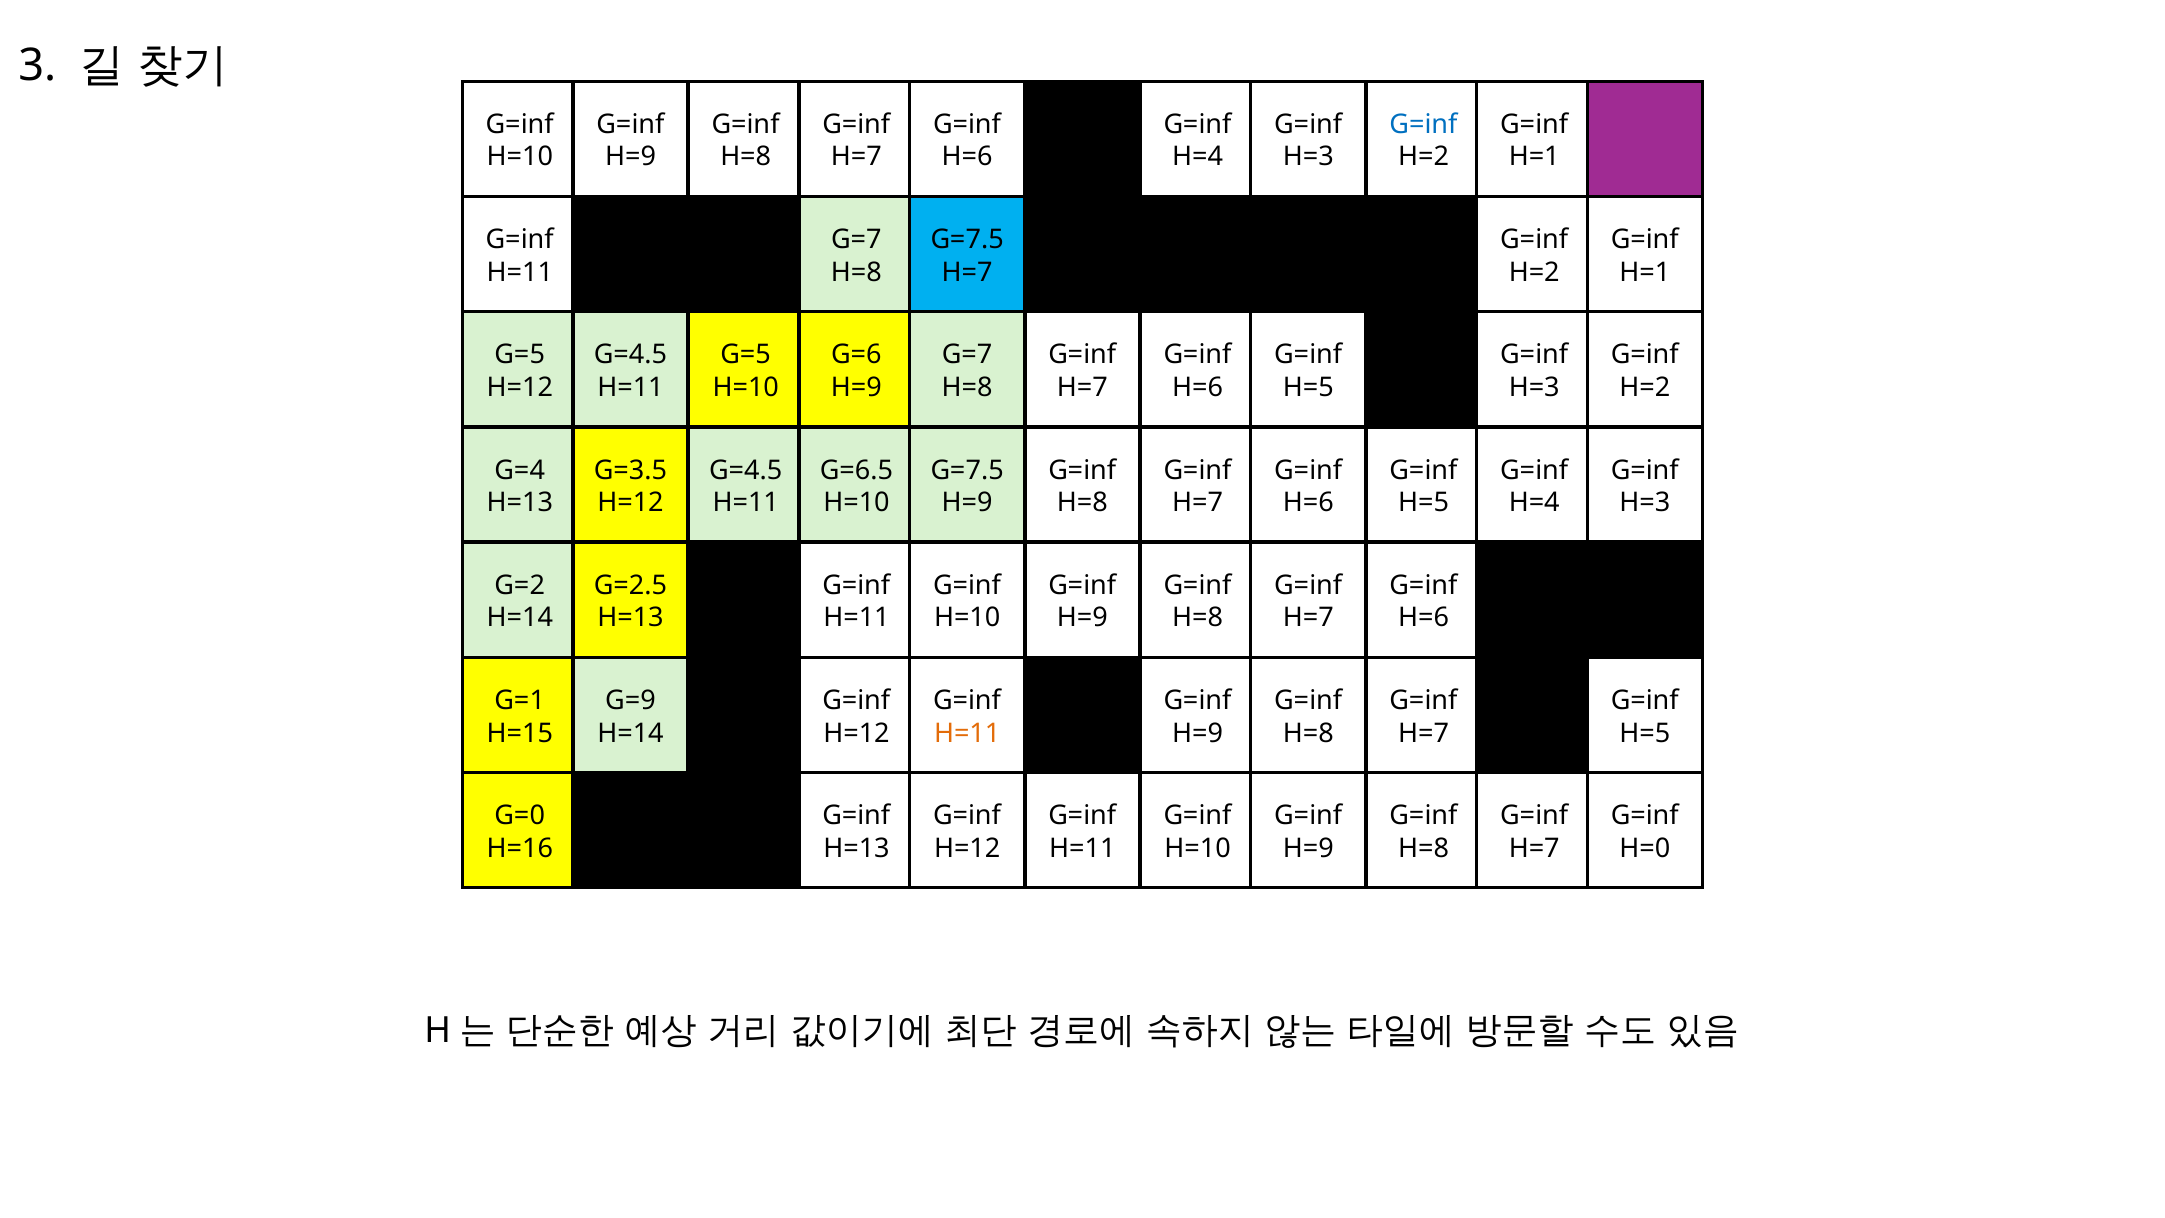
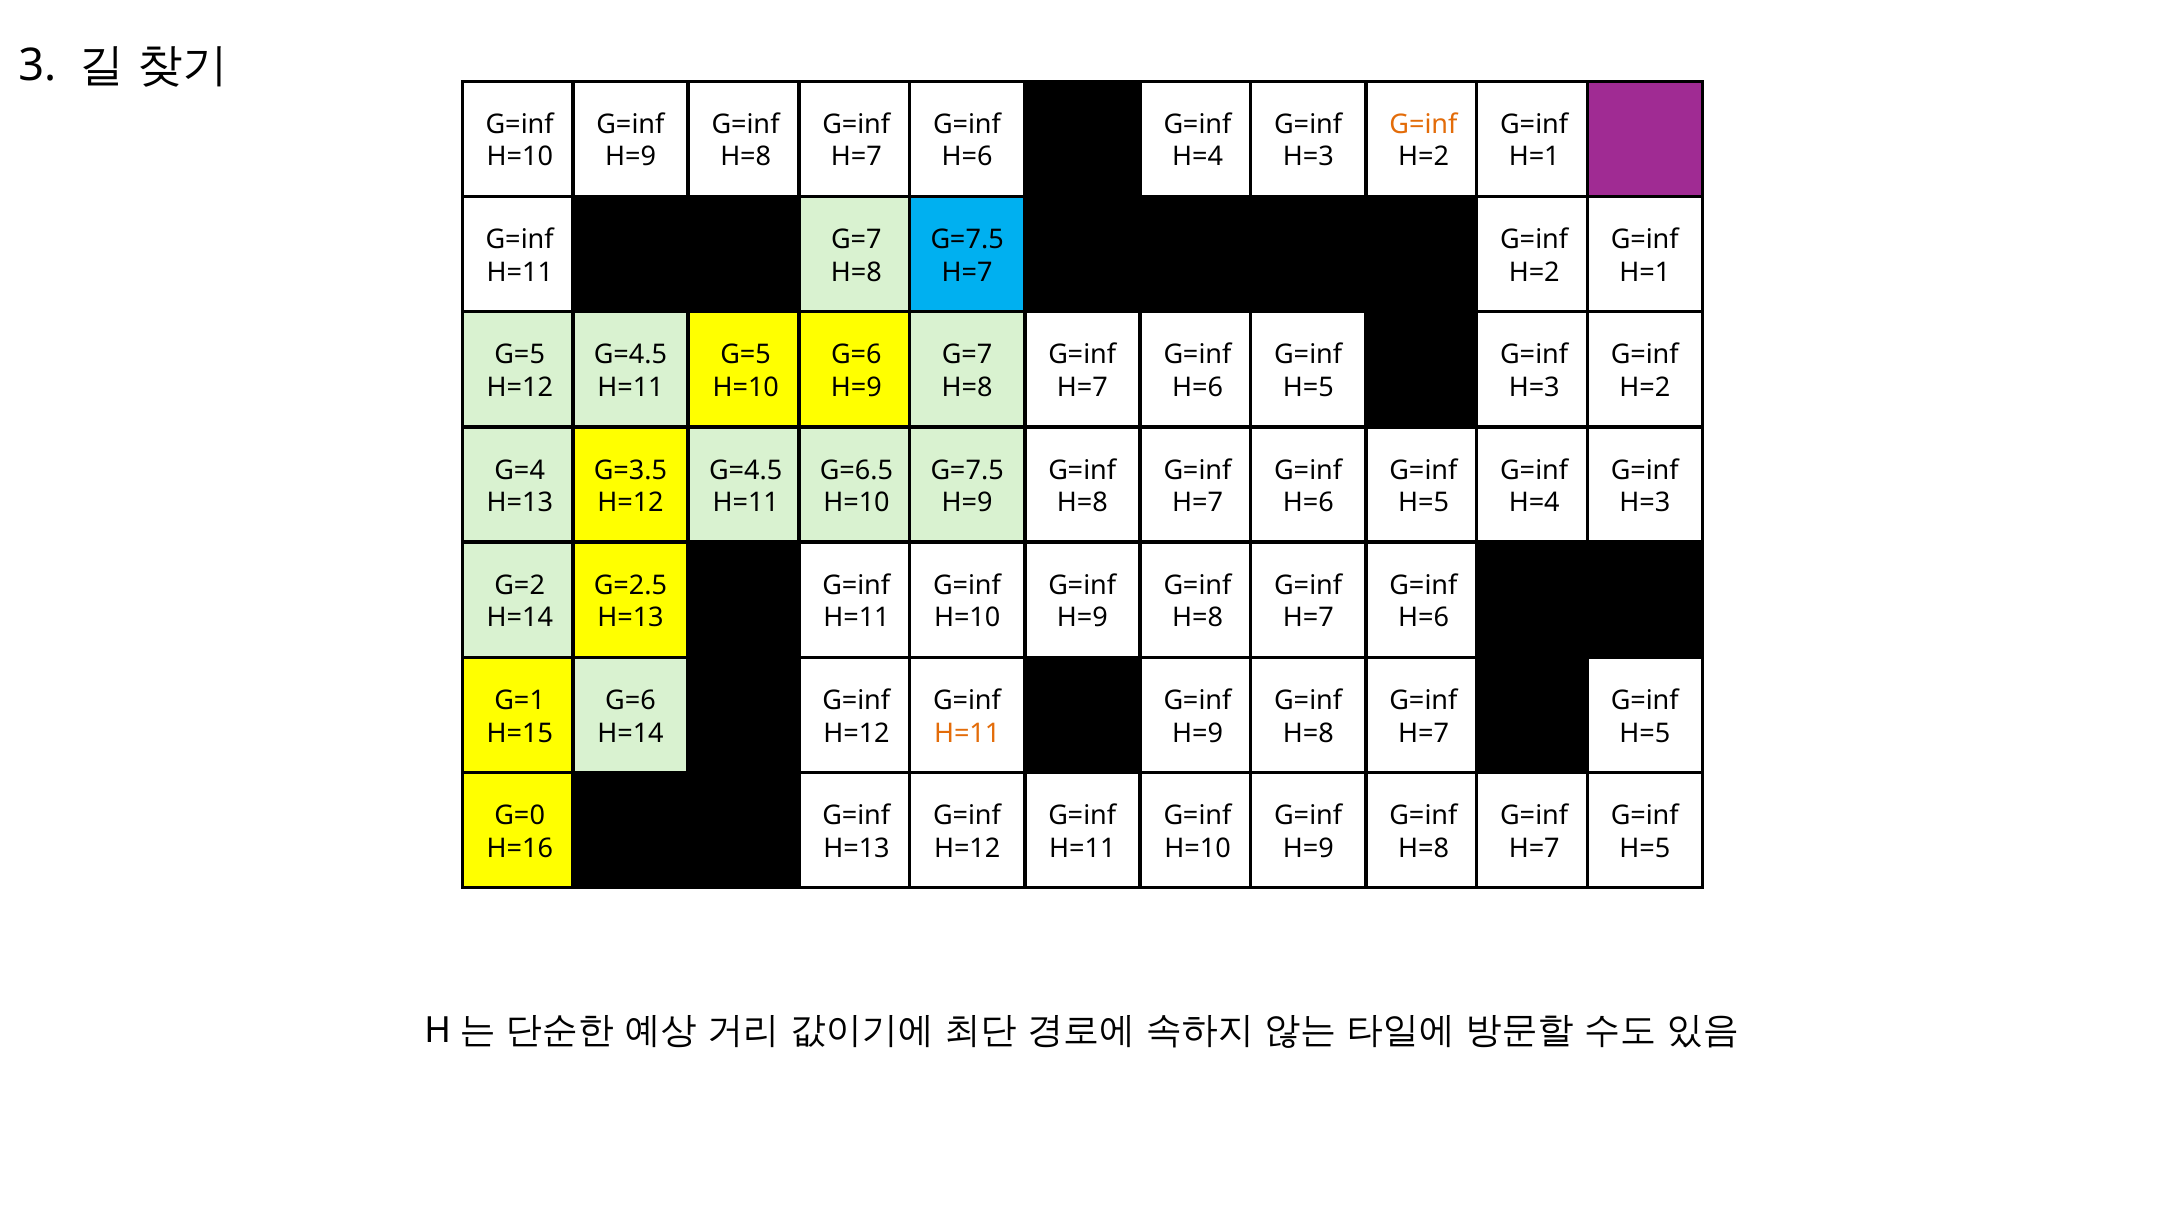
G=inf at (1423, 124) colour: blue -> orange
G=9 at (630, 701): G=9 -> G=6
H=0 at (1645, 848): H=0 -> H=5
